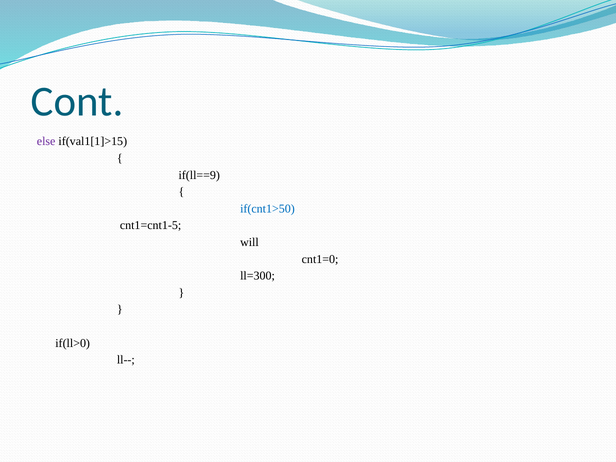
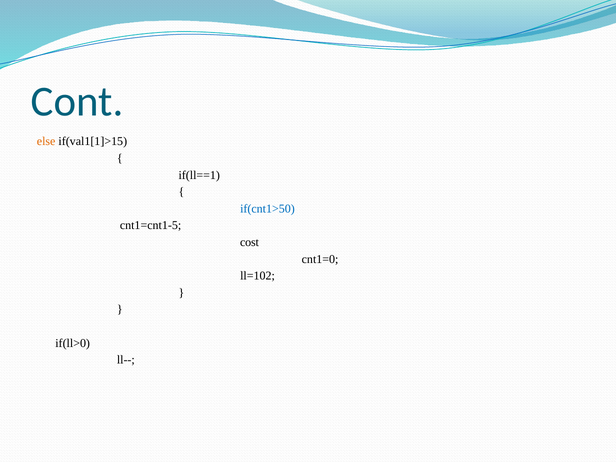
else colour: purple -> orange
if(ll==9: if(ll==9 -> if(ll==1
will: will -> cost
ll=300: ll=300 -> ll=102
